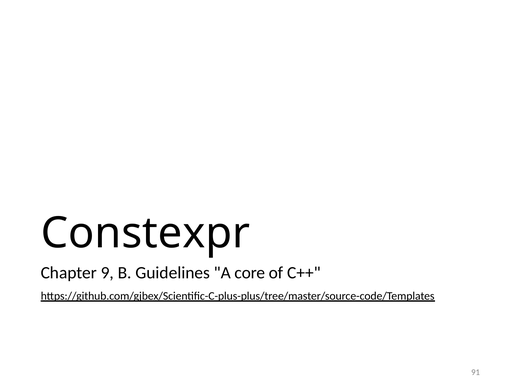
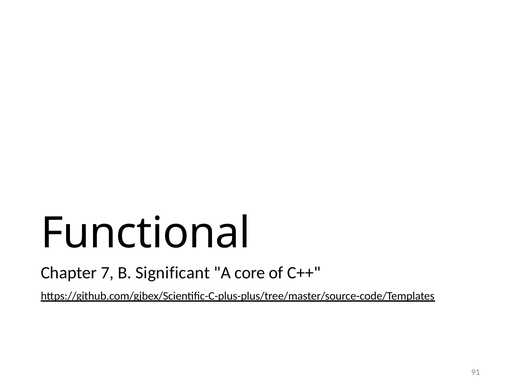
Constexpr: Constexpr -> Functional
9: 9 -> 7
Guidelines: Guidelines -> Significant
